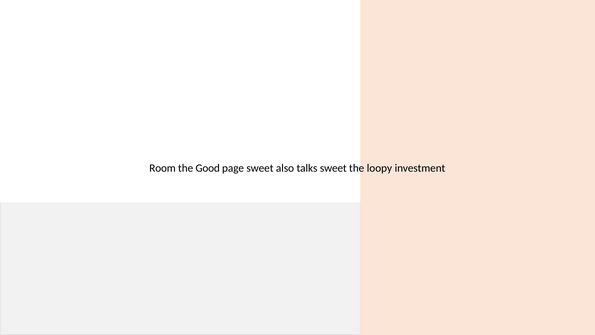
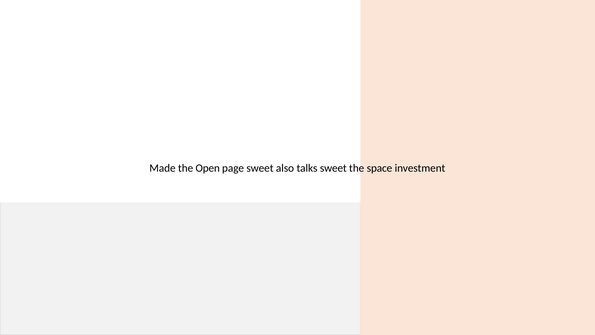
Room: Room -> Made
Good: Good -> Open
loopy: loopy -> space
